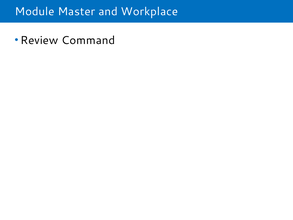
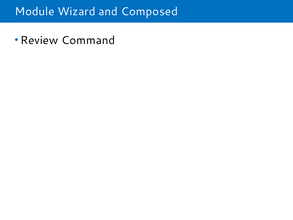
Master: Master -> Wizard
Workplace: Workplace -> Composed
